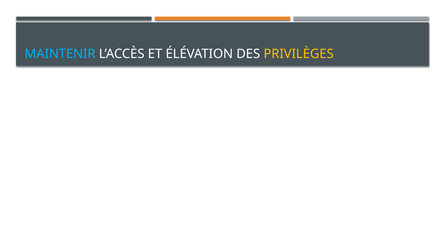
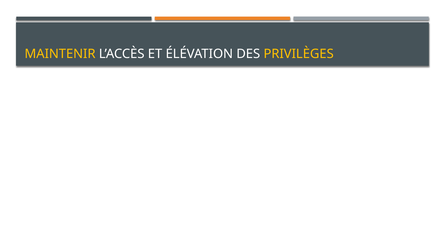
MAINTENIR colour: light blue -> yellow
